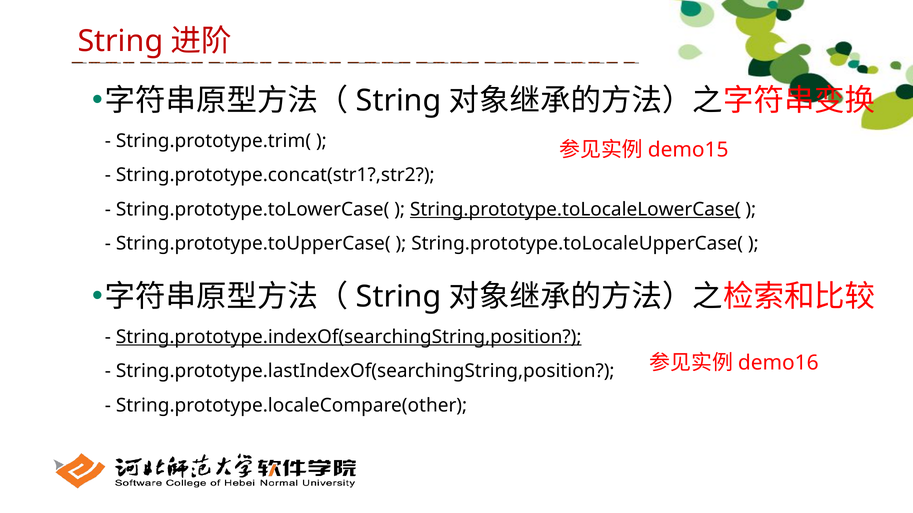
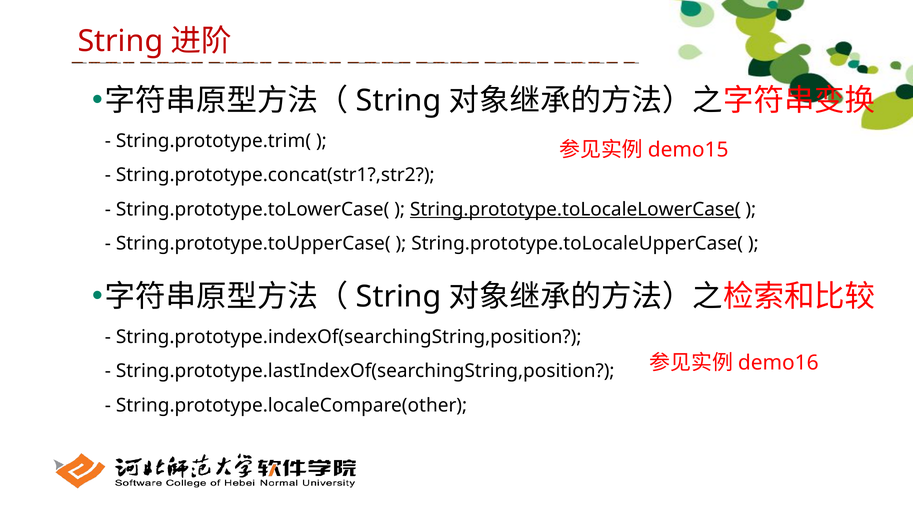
String.prototype.indexOf(searchingString,position underline: present -> none
